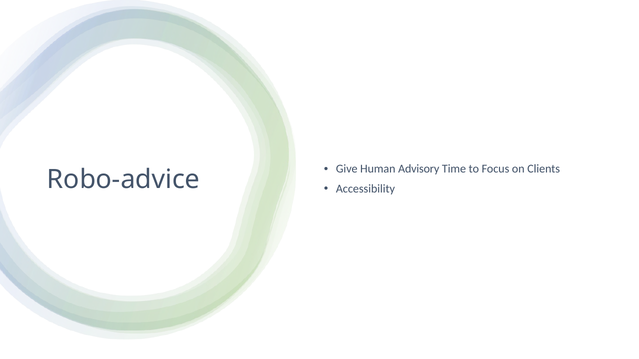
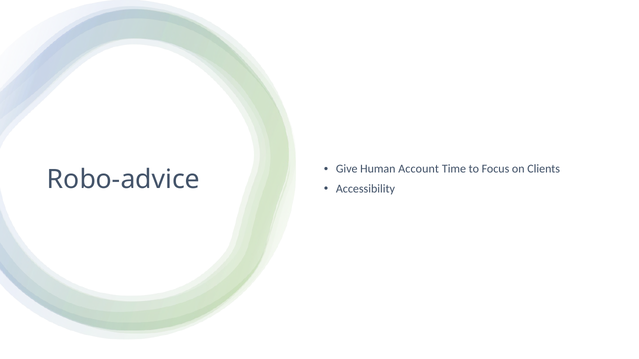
Advisory: Advisory -> Account
